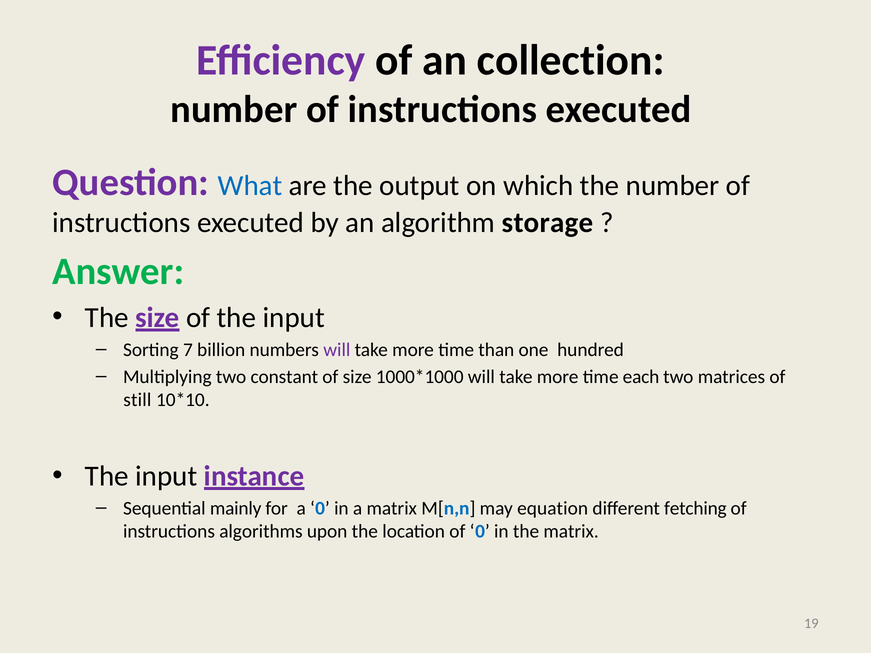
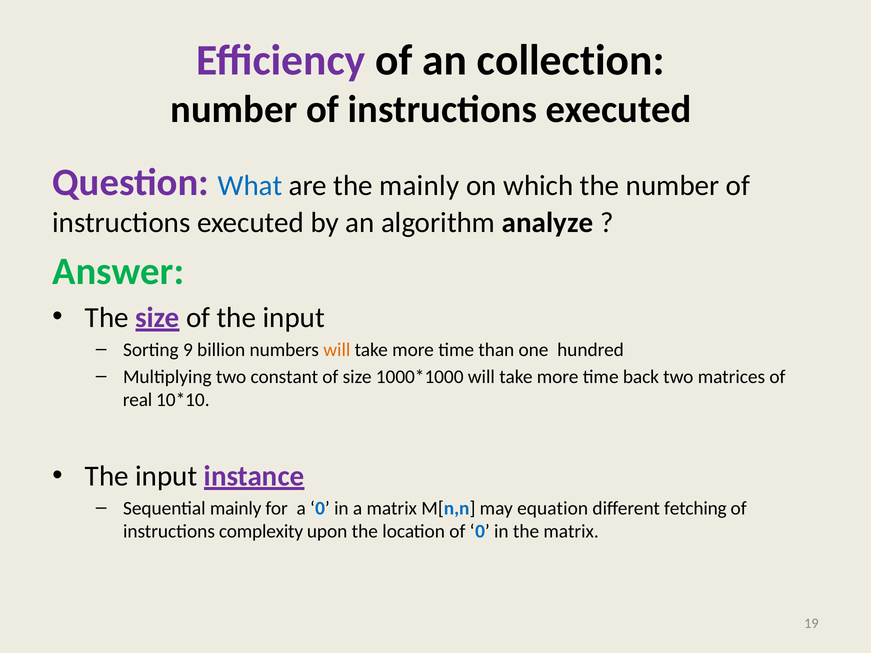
the output: output -> mainly
storage: storage -> analyze
7: 7 -> 9
will at (337, 350) colour: purple -> orange
each: each -> back
still: still -> real
algorithms: algorithms -> complexity
